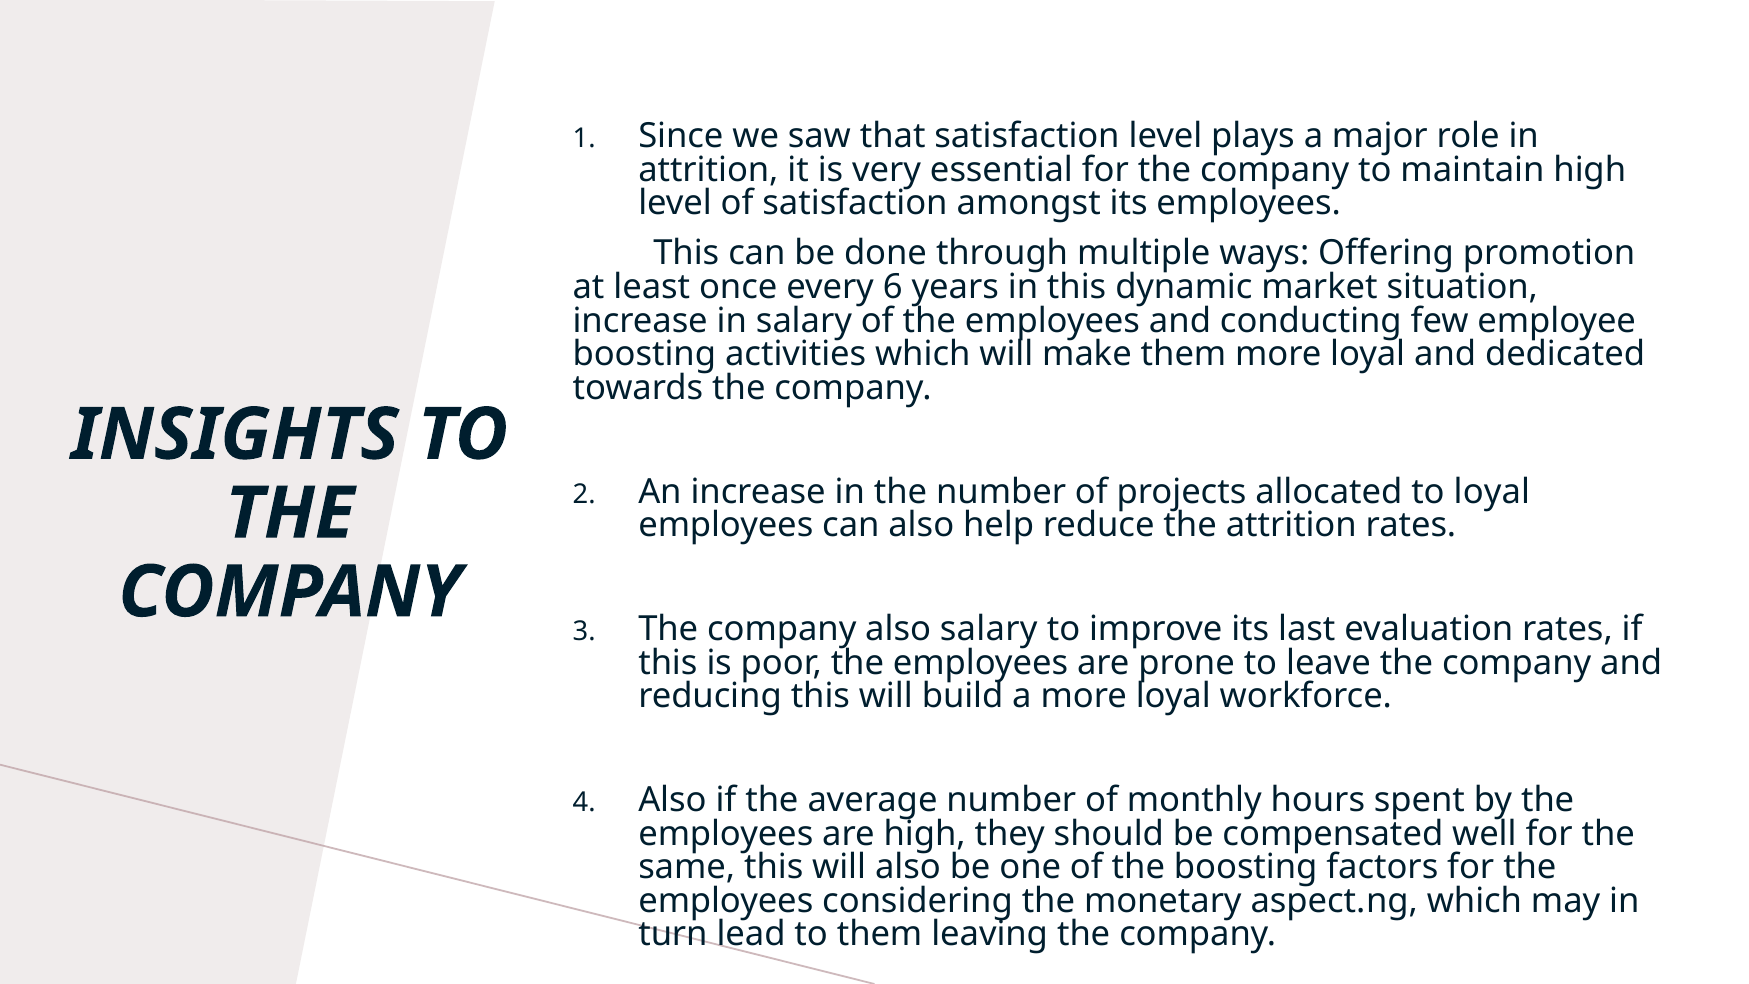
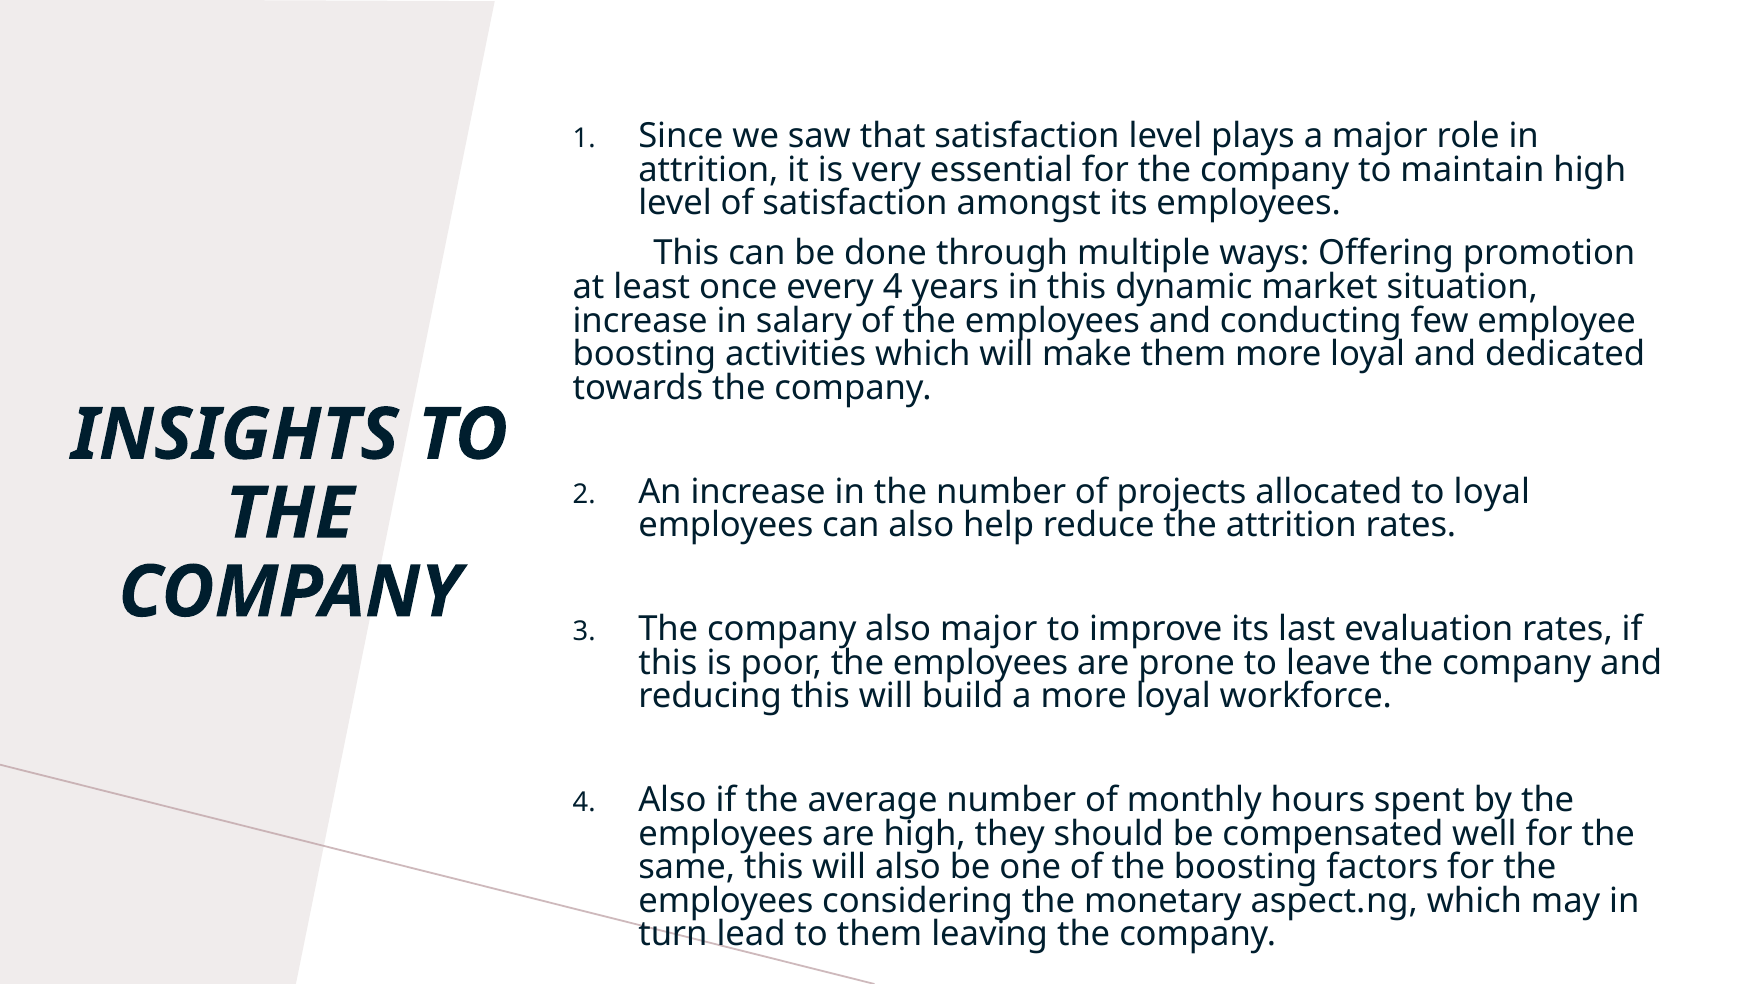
every 6: 6 -> 4
also salary: salary -> major
